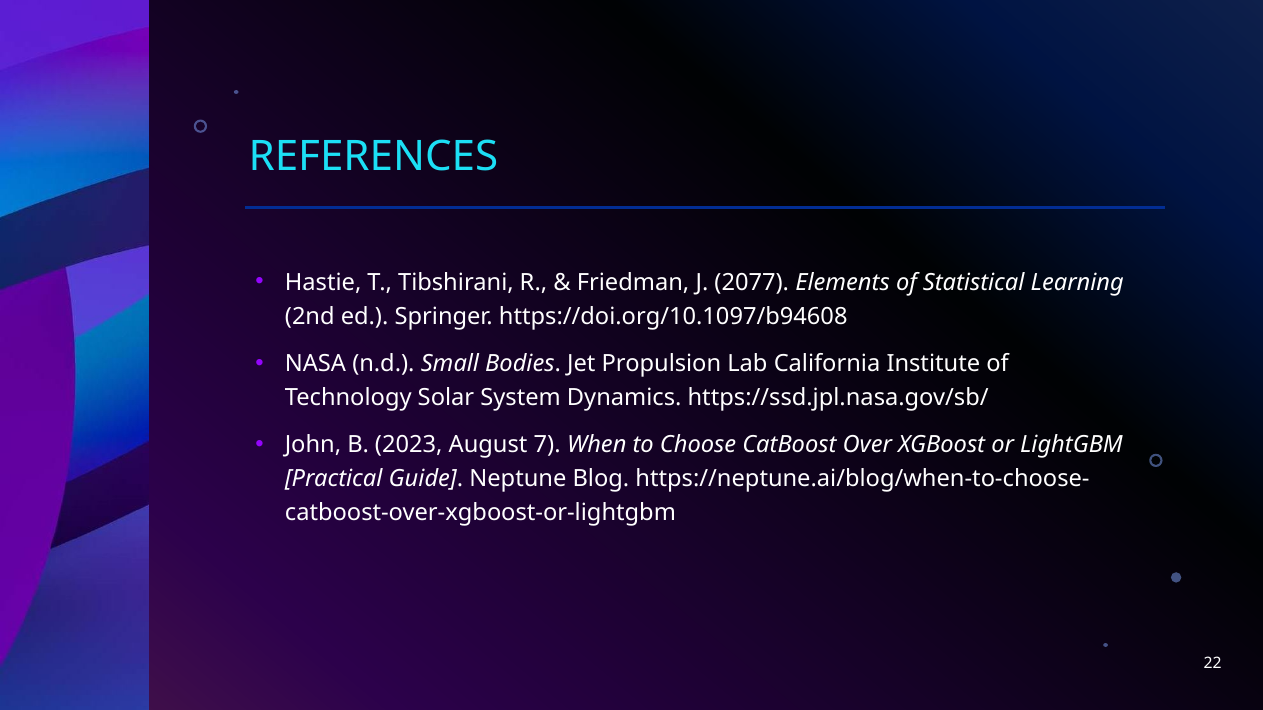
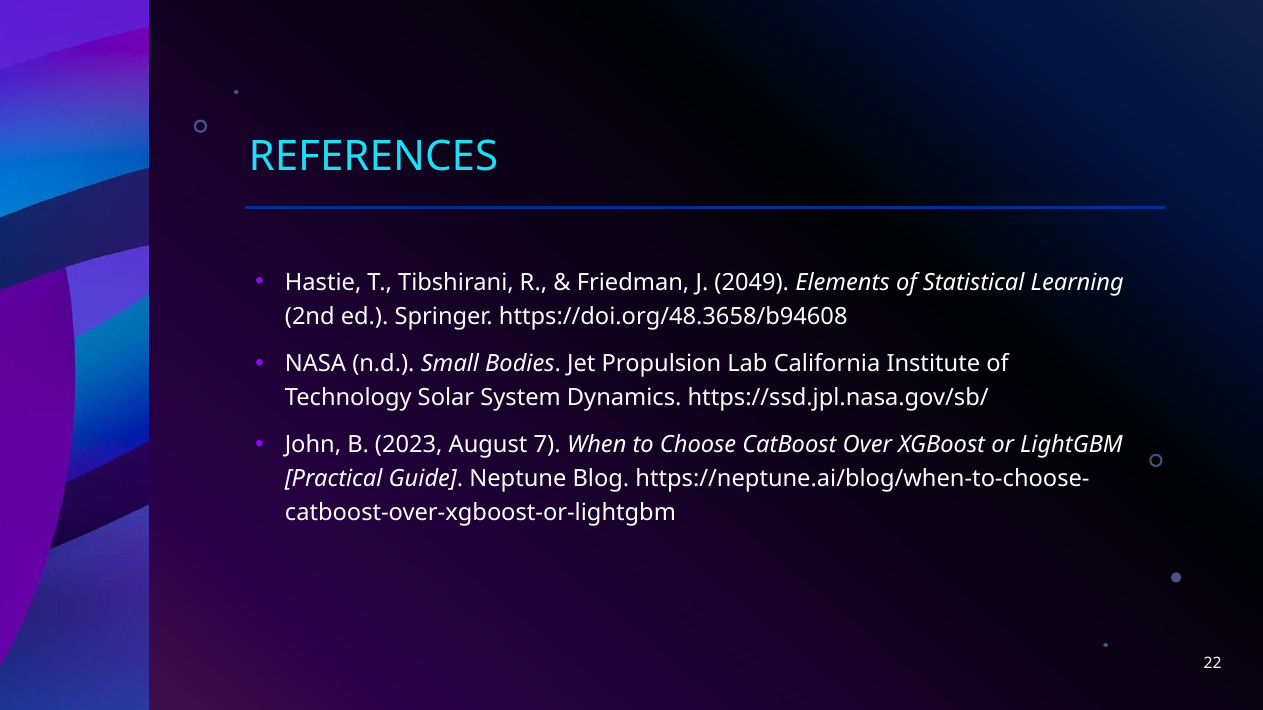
2077: 2077 -> 2049
https://doi.org/10.1097/b94608: https://doi.org/10.1097/b94608 -> https://doi.org/48.3658/b94608
